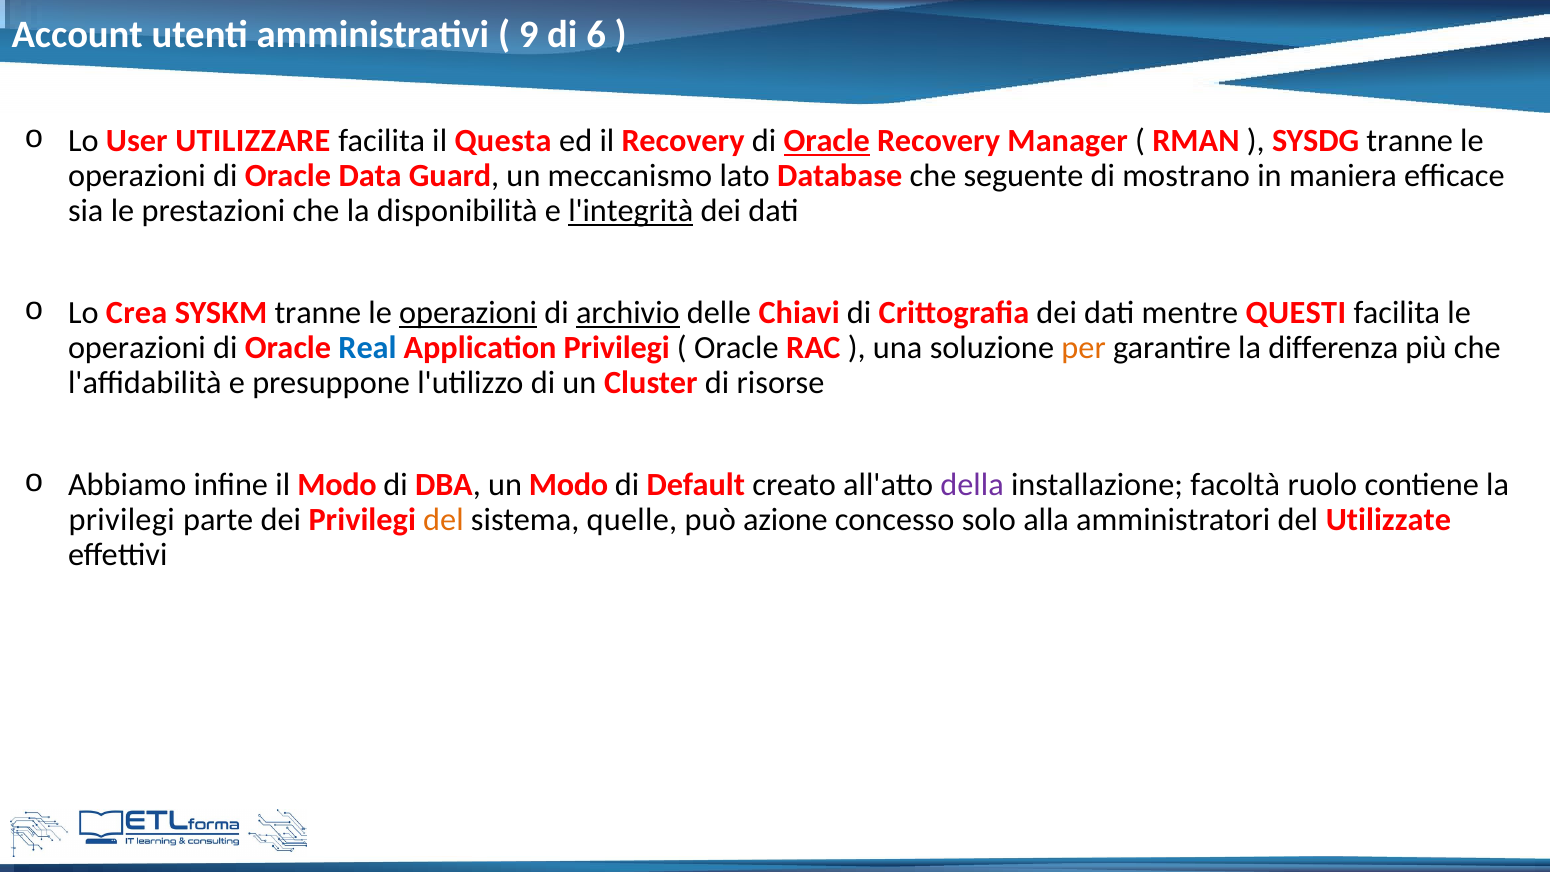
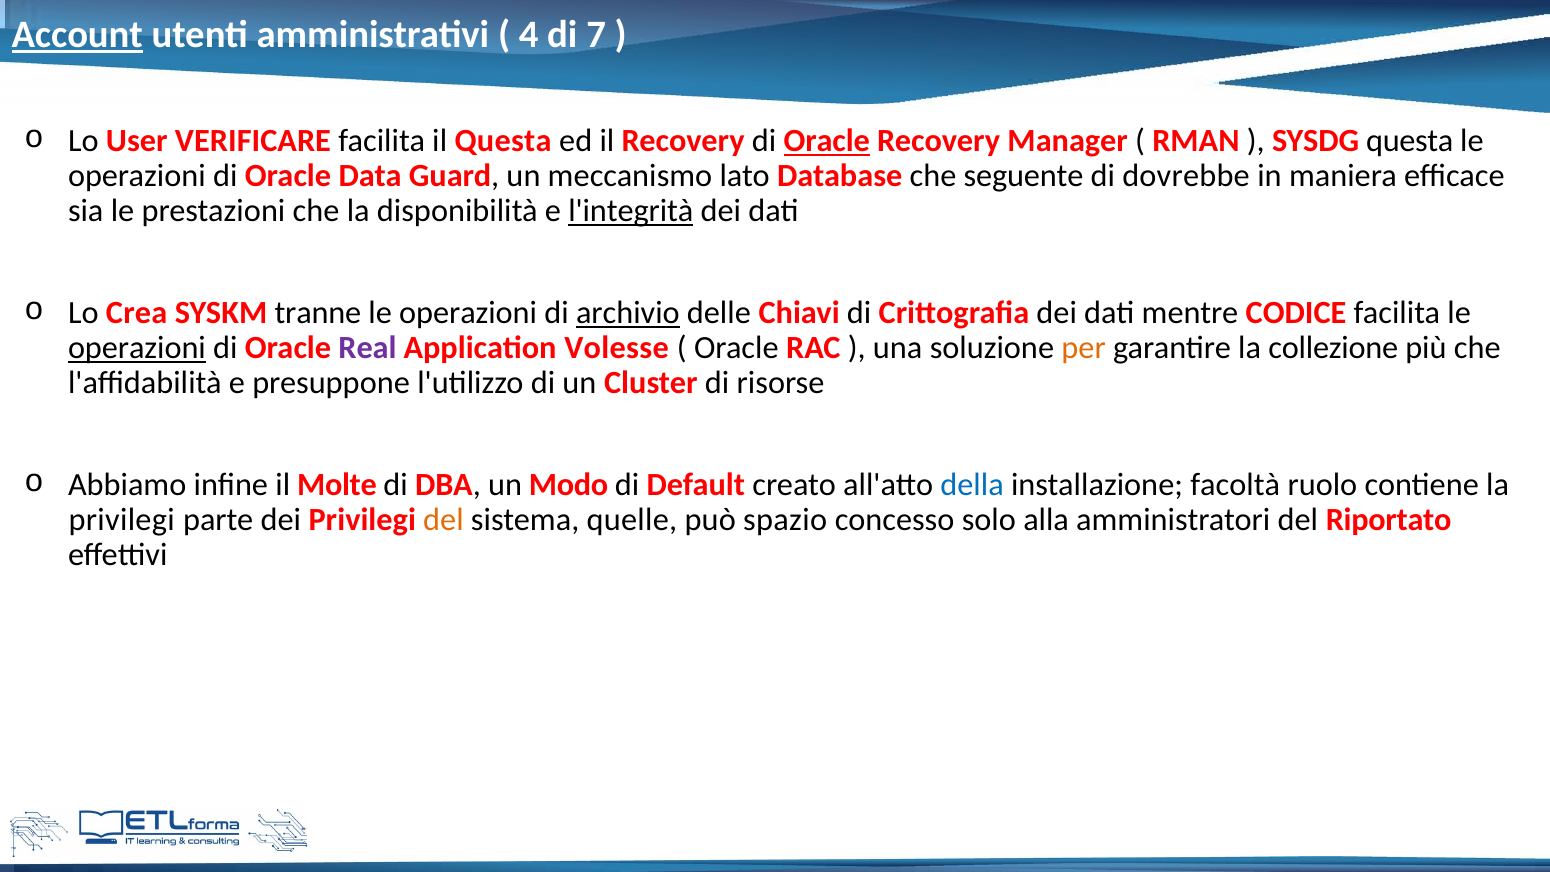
Account underline: none -> present
9: 9 -> 4
6: 6 -> 7
UTILIZZARE: UTILIZZARE -> VERIFICARE
SYSDG tranne: tranne -> questa
mostrano: mostrano -> dovrebbe
operazioni at (468, 313) underline: present -> none
QUESTI: QUESTI -> CODICE
operazioni at (137, 348) underline: none -> present
Real colour: blue -> purple
Application Privilegi: Privilegi -> Volesse
differenza: differenza -> collezione
il Modo: Modo -> Molte
della colour: purple -> blue
azione: azione -> spazio
Utilizzate: Utilizzate -> Riportato
